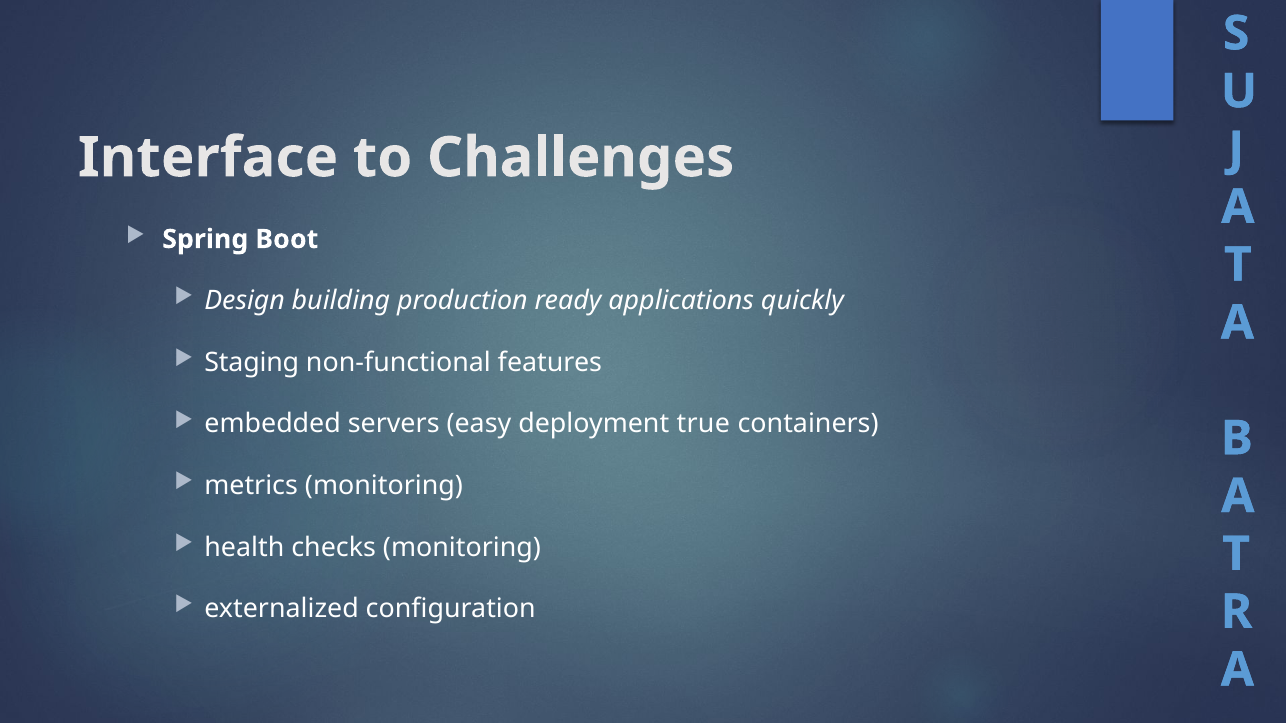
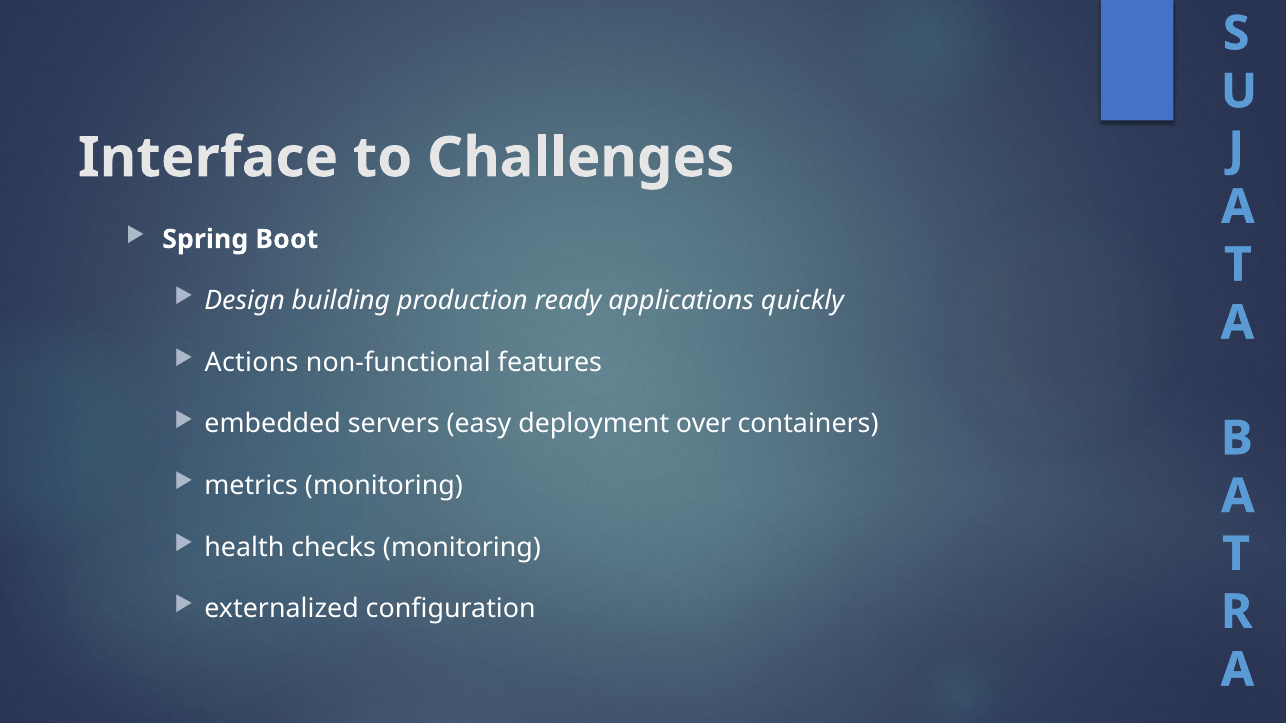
Staging: Staging -> Actions
true: true -> over
